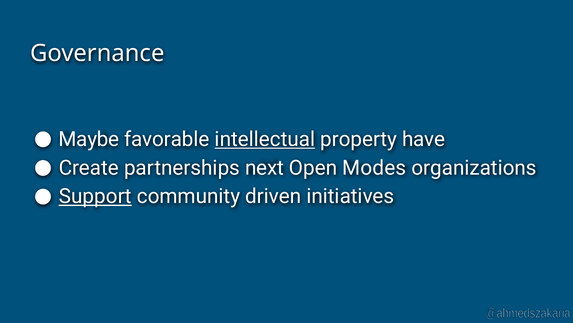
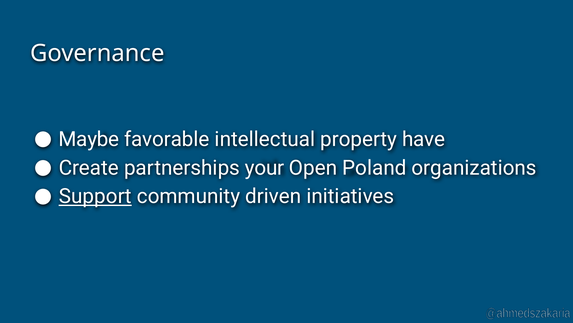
intellectual underline: present -> none
next: next -> your
Modes: Modes -> Poland
